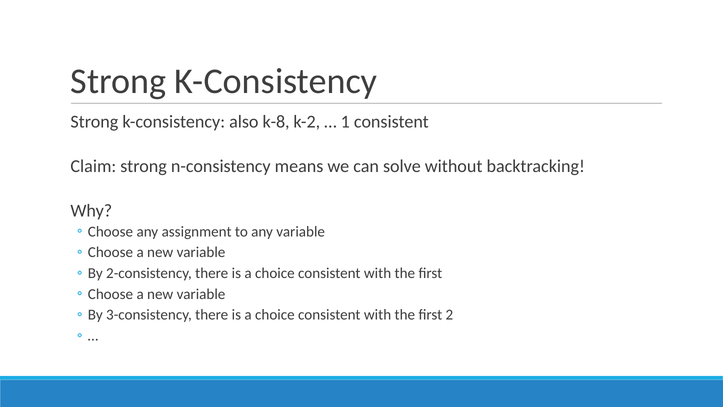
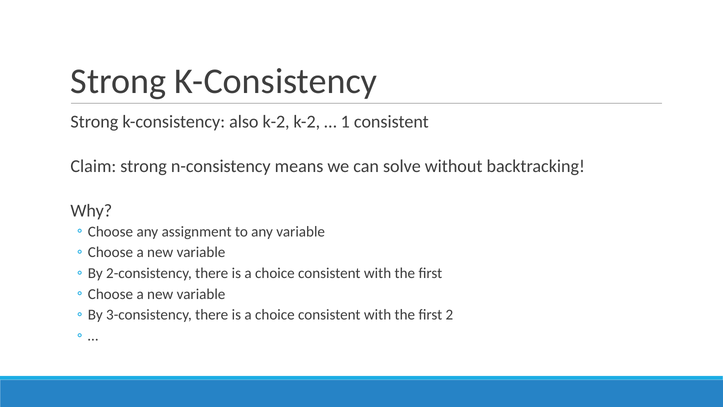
also k-8: k-8 -> k-2
